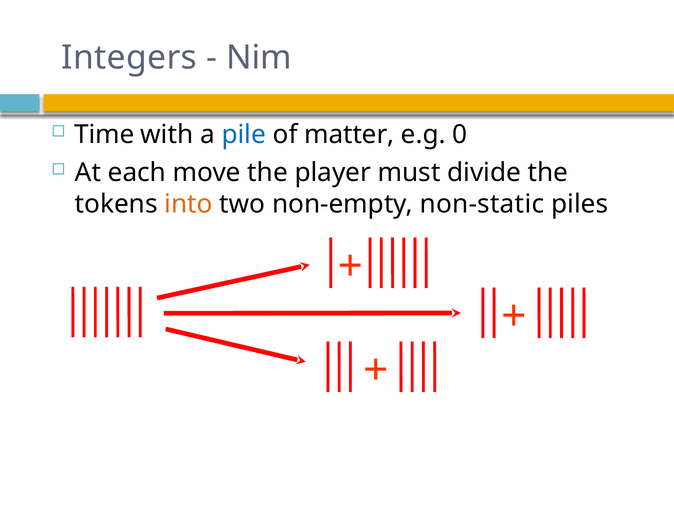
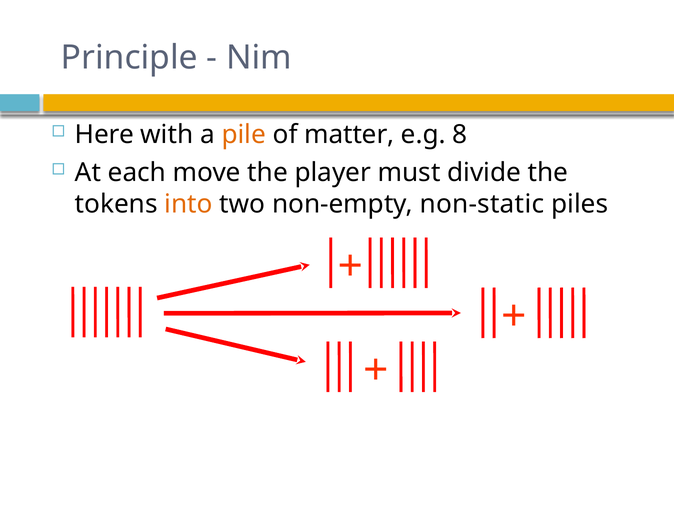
Integers: Integers -> Principle
Time: Time -> Here
pile colour: blue -> orange
0: 0 -> 8
